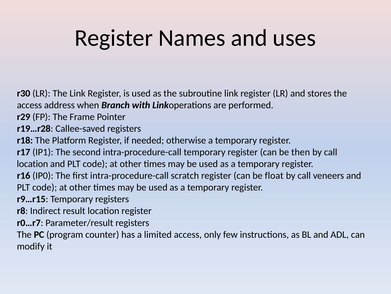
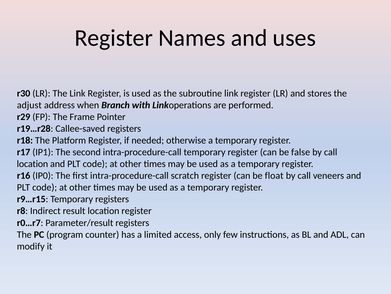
access at (29, 105): access -> adjust
then: then -> false
